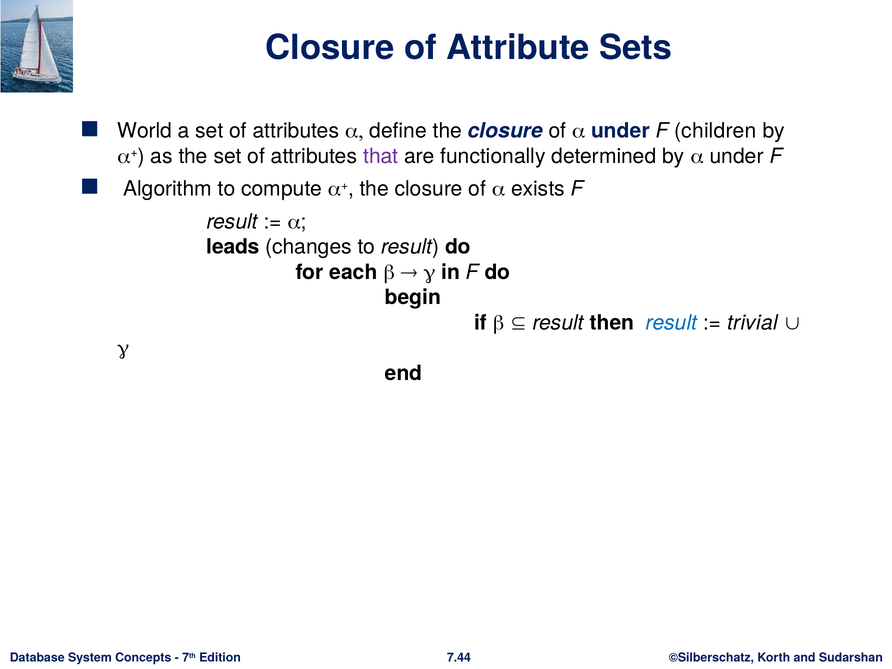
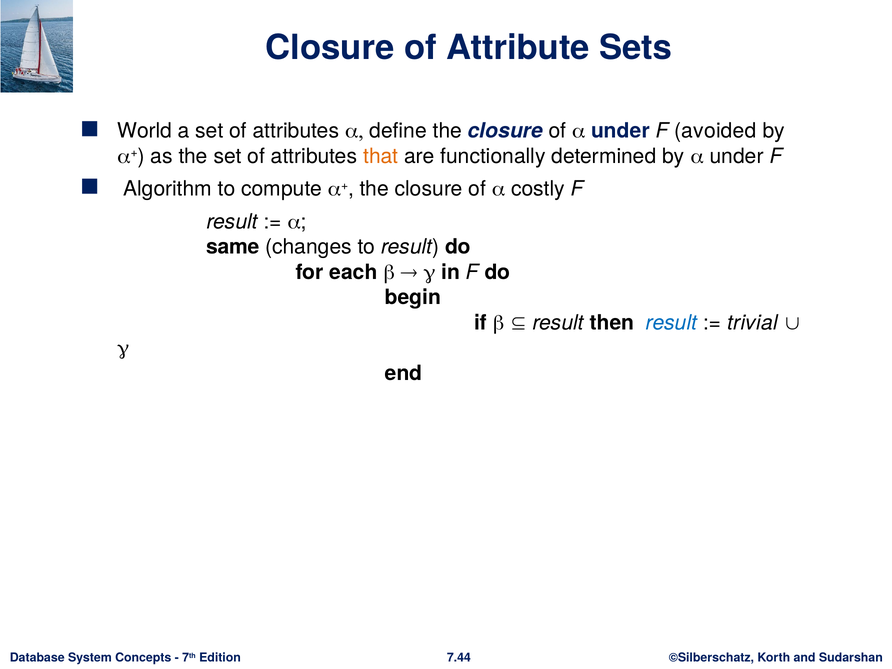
children: children -> avoided
that colour: purple -> orange
exists: exists -> costly
leads: leads -> same
